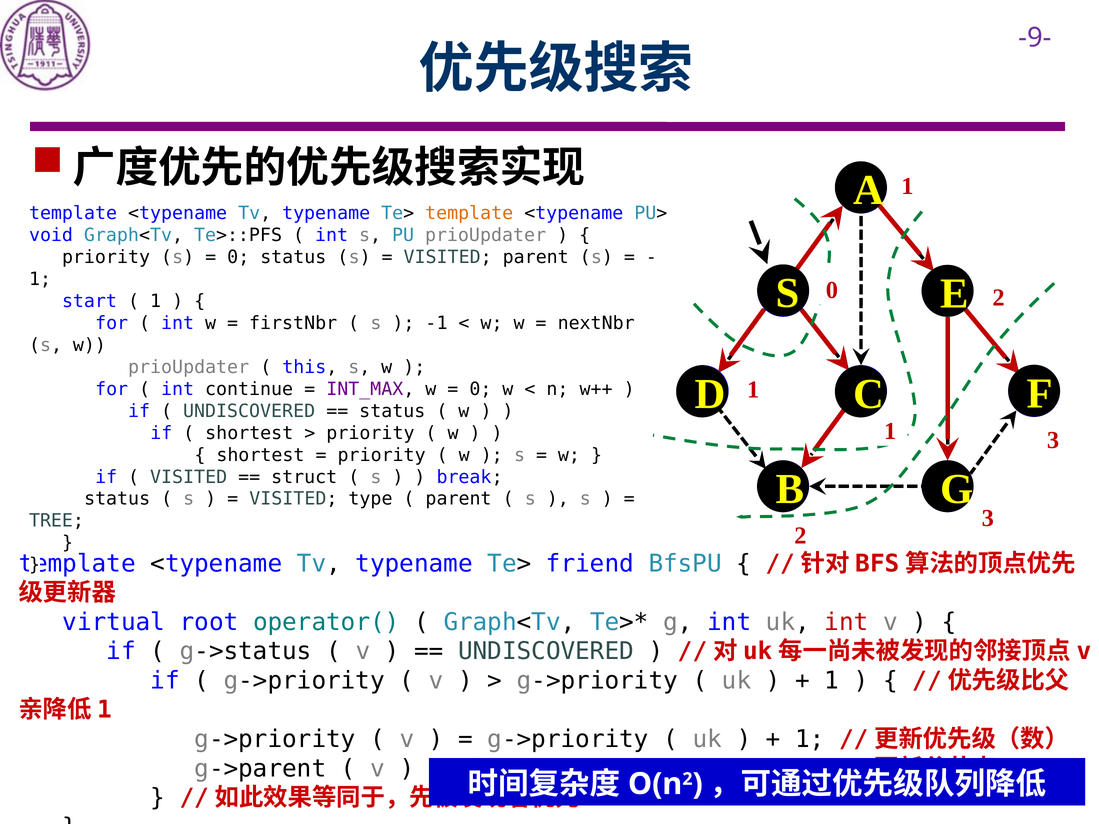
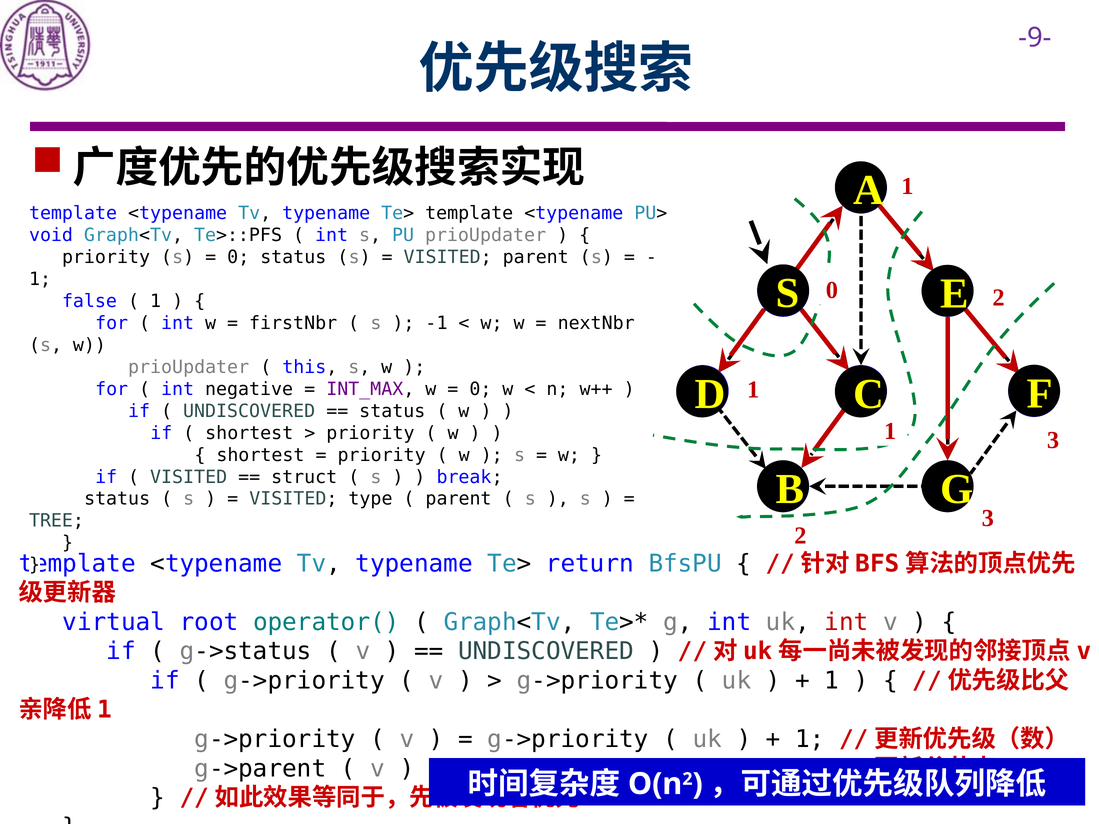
template at (469, 213) colour: orange -> black
start: start -> false
continue: continue -> negative
friend: friend -> return
